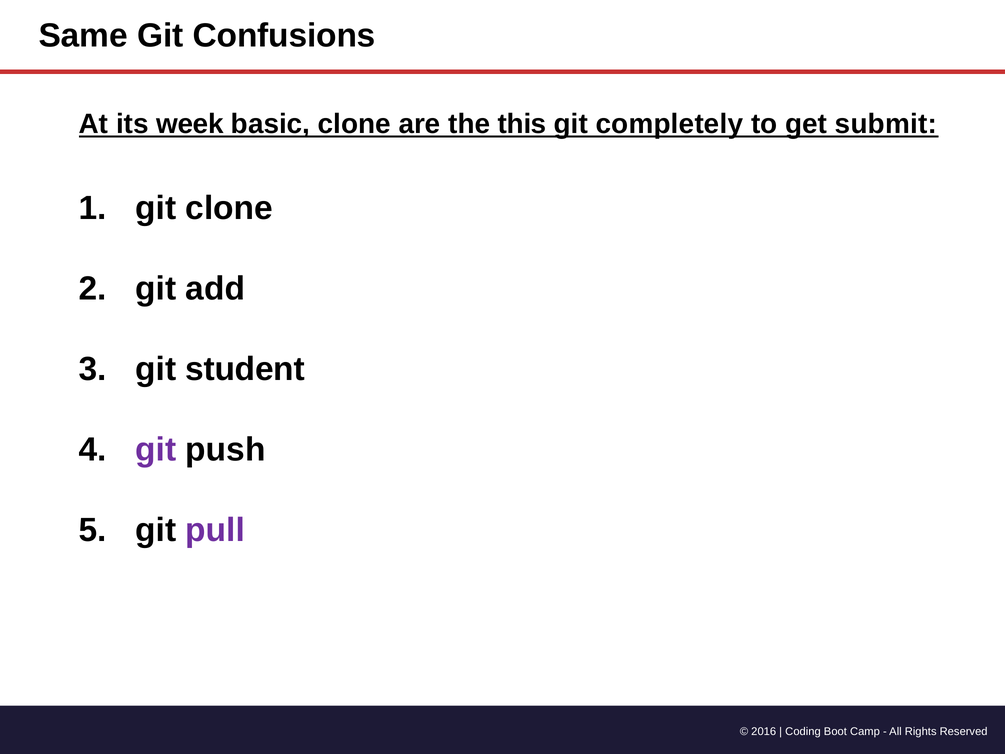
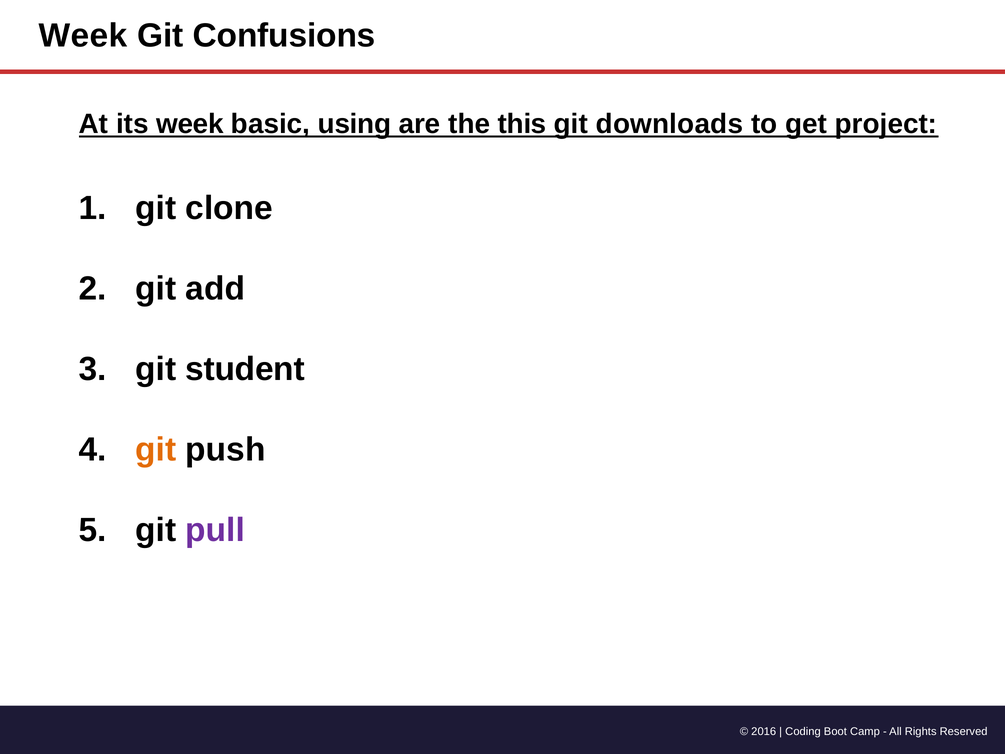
Same at (83, 36): Same -> Week
basic clone: clone -> using
completely: completely -> downloads
submit: submit -> project
git at (156, 450) colour: purple -> orange
